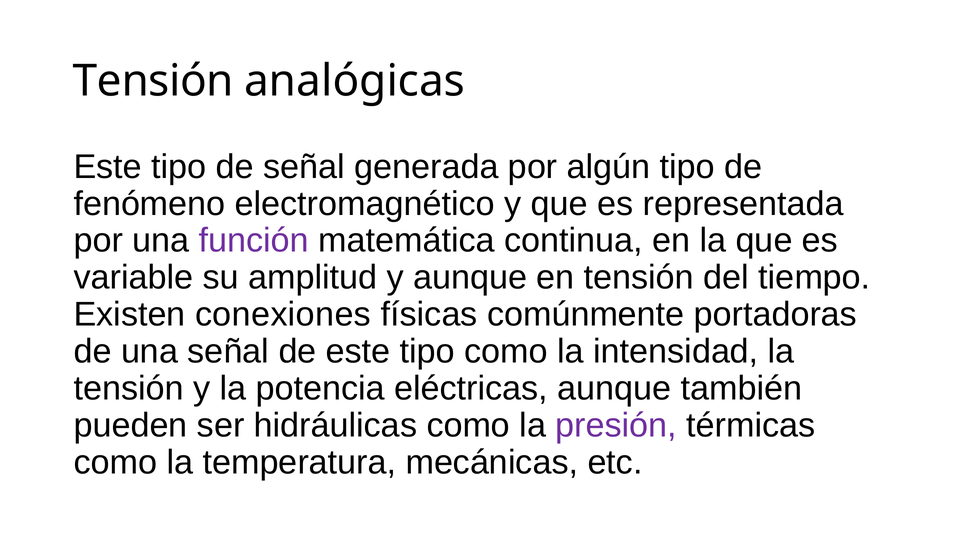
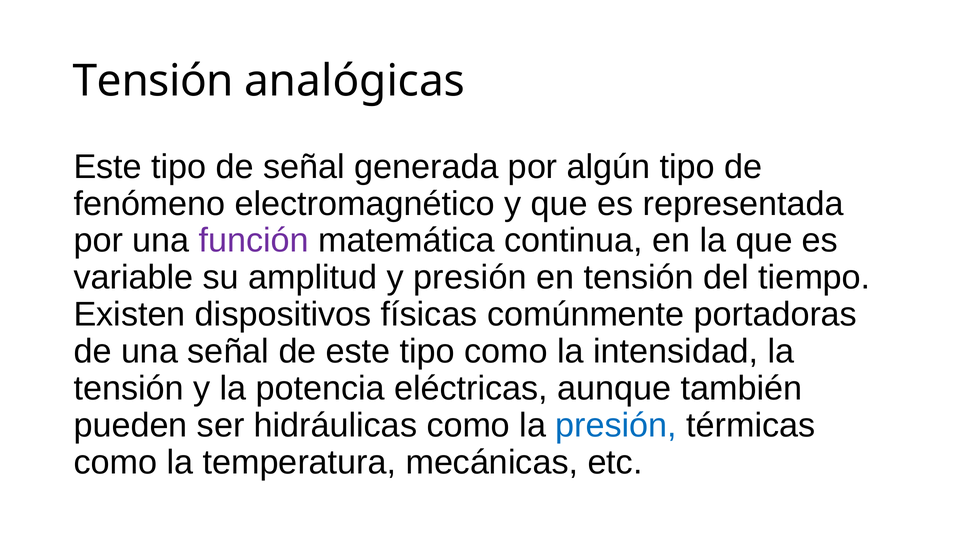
y aunque: aunque -> presión
conexiones: conexiones -> dispositivos
presión at (616, 425) colour: purple -> blue
